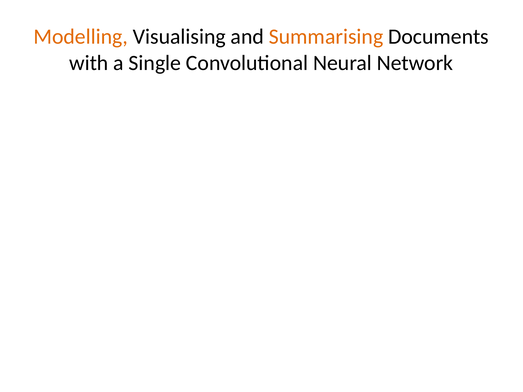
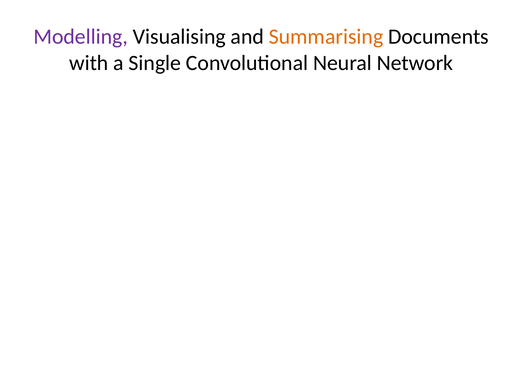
Modelling colour: orange -> purple
